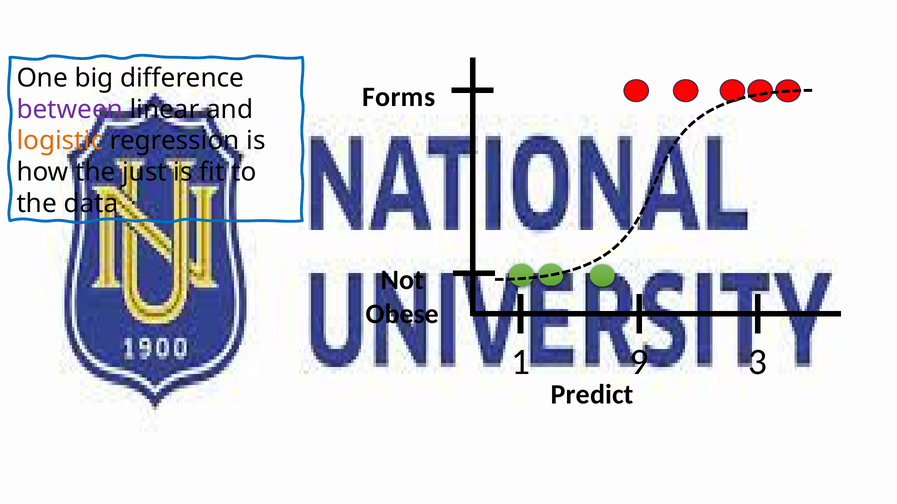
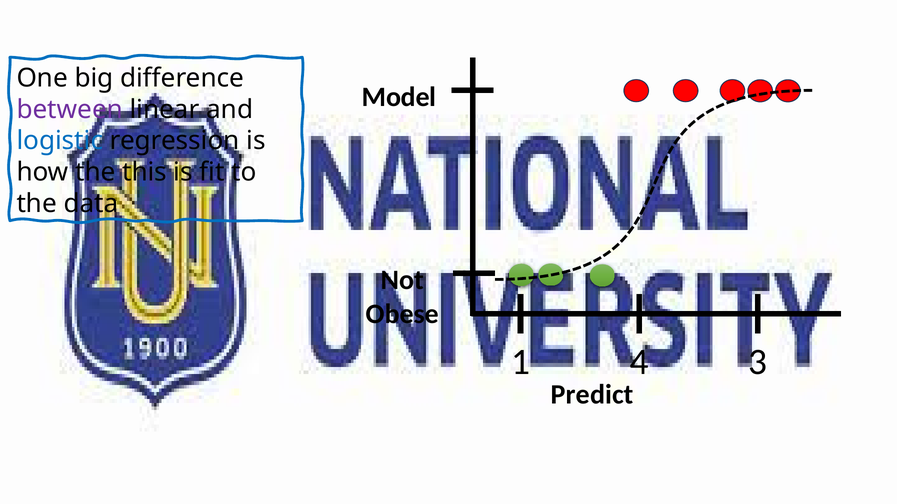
Forms: Forms -> Model
logistic colour: orange -> blue
just: just -> this
9: 9 -> 4
